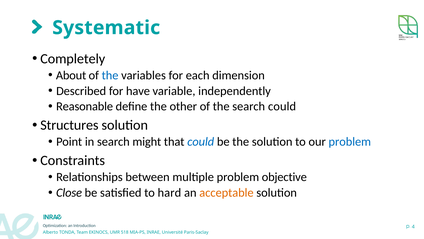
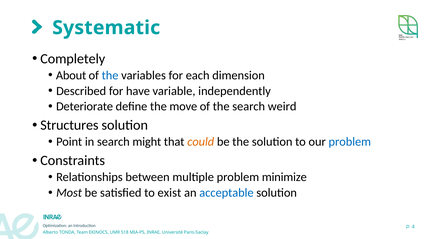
Reasonable: Reasonable -> Deteriorate
other: other -> move
search could: could -> weird
could at (201, 142) colour: blue -> orange
objective: objective -> minimize
Close: Close -> Most
hard: hard -> exist
acceptable colour: orange -> blue
